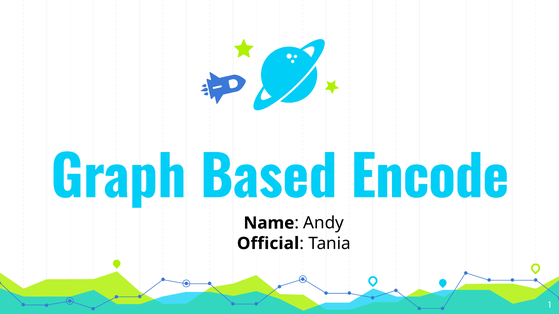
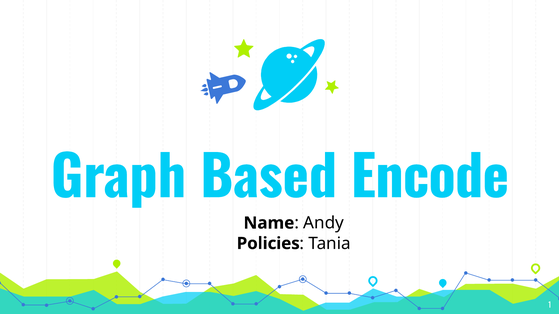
Official: Official -> Policies
